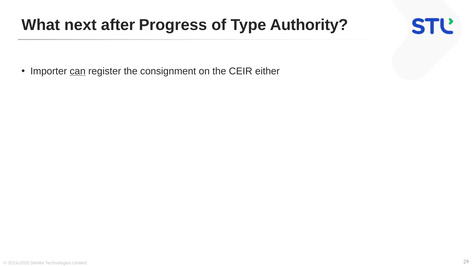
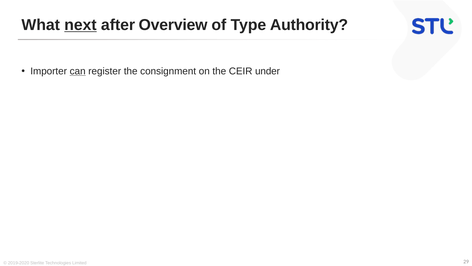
next underline: none -> present
Progress: Progress -> Overview
either: either -> under
